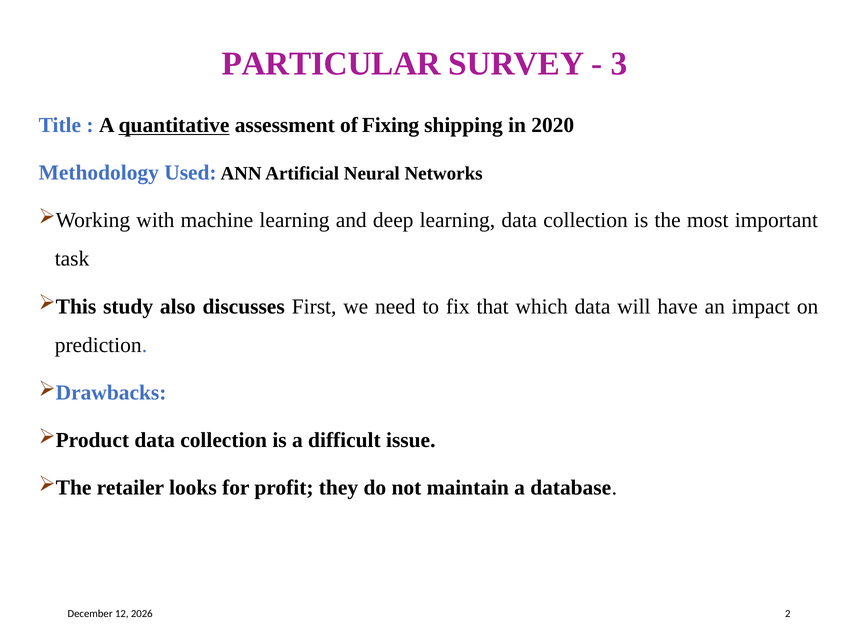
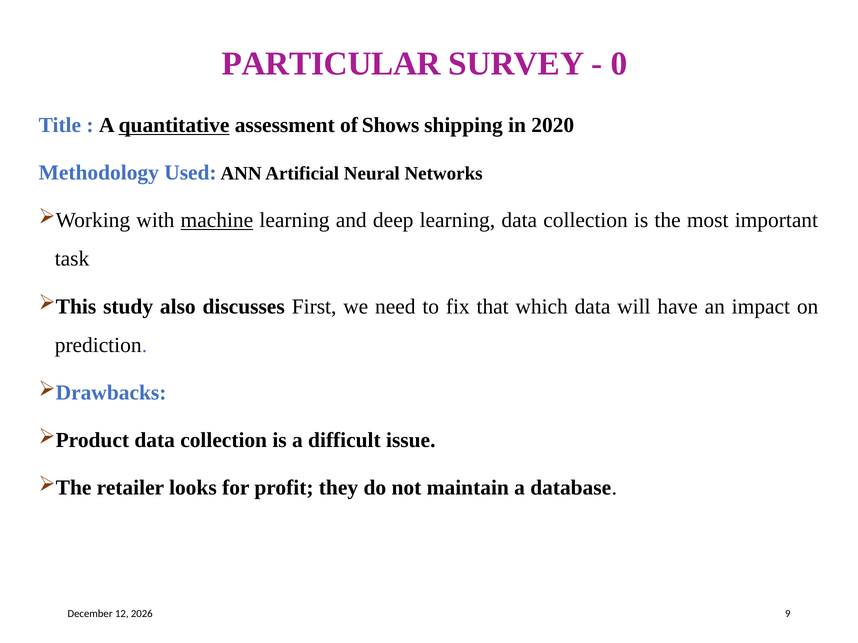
3: 3 -> 0
Fixing: Fixing -> Shows
machine underline: none -> present
2: 2 -> 9
